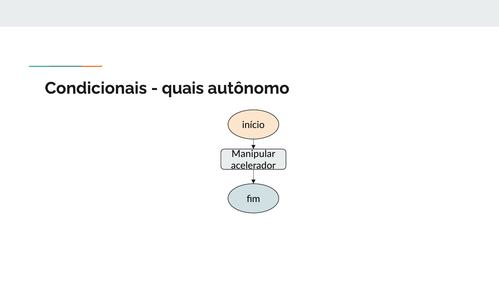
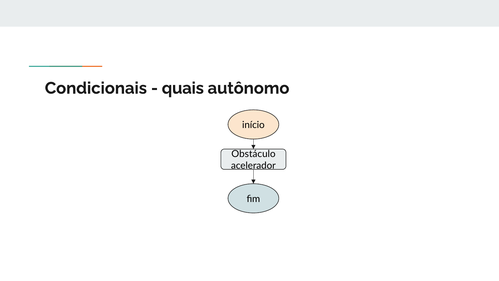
Manipular: Manipular -> Obstáculo
